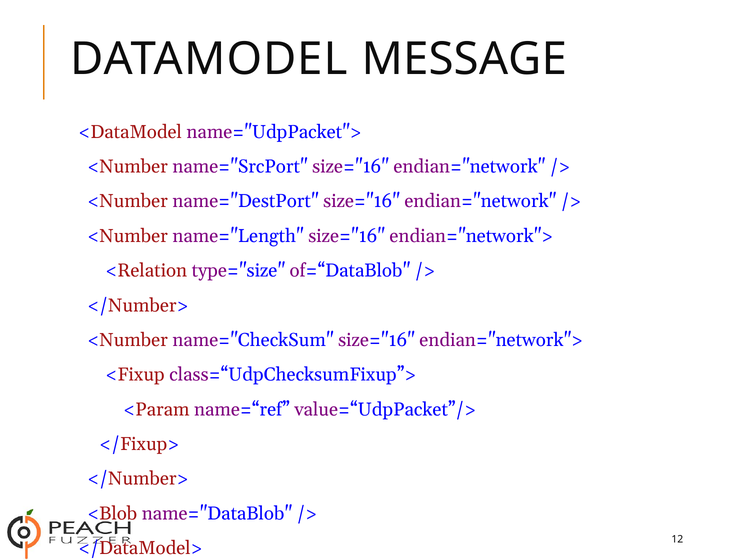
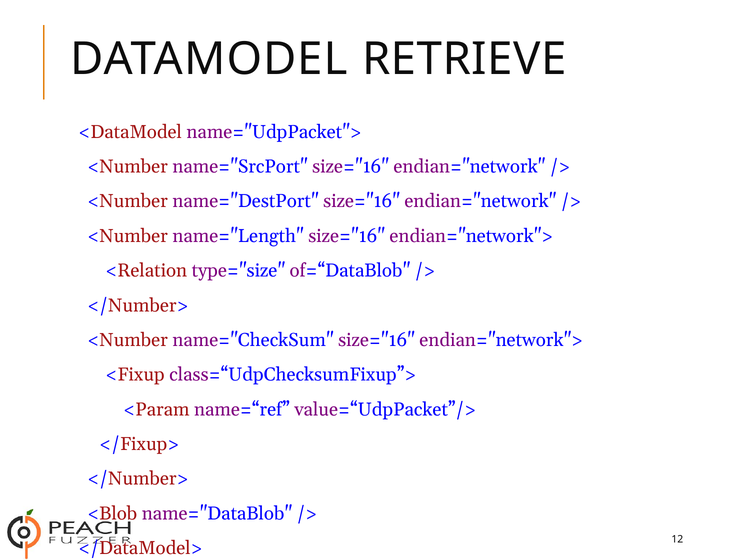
MESSAGE: MESSAGE -> RETRIEVE
